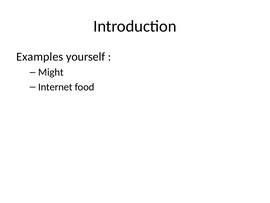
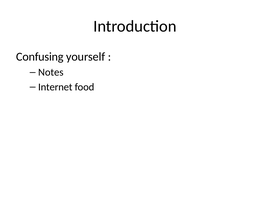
Examples: Examples -> Confusing
Might: Might -> Notes
